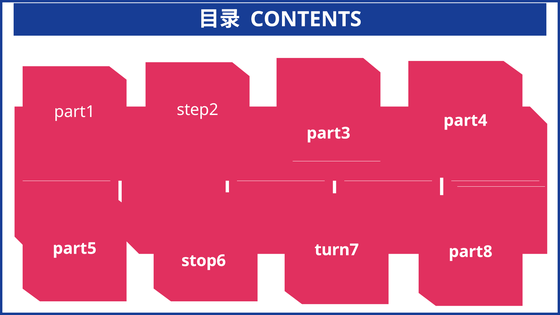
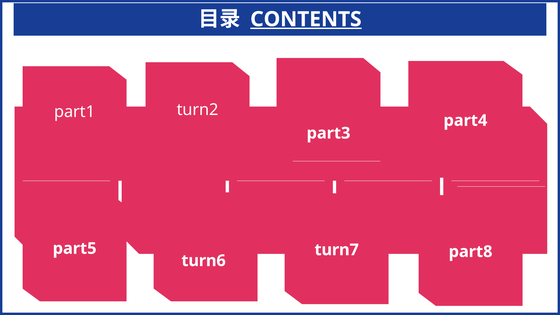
CONTENTS underline: none -> present
step2: step2 -> turn2
stop6: stop6 -> turn6
